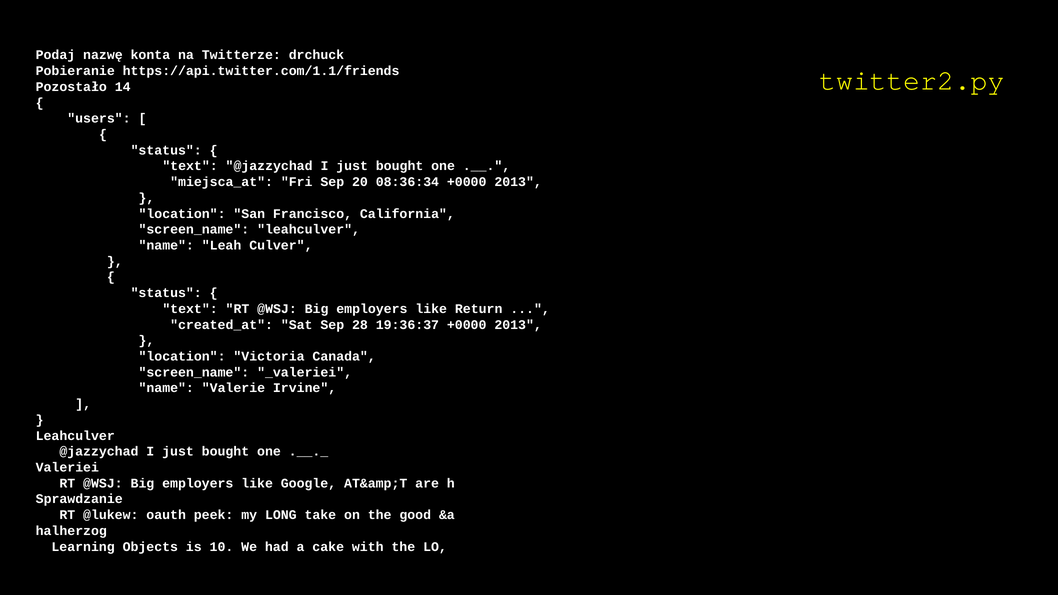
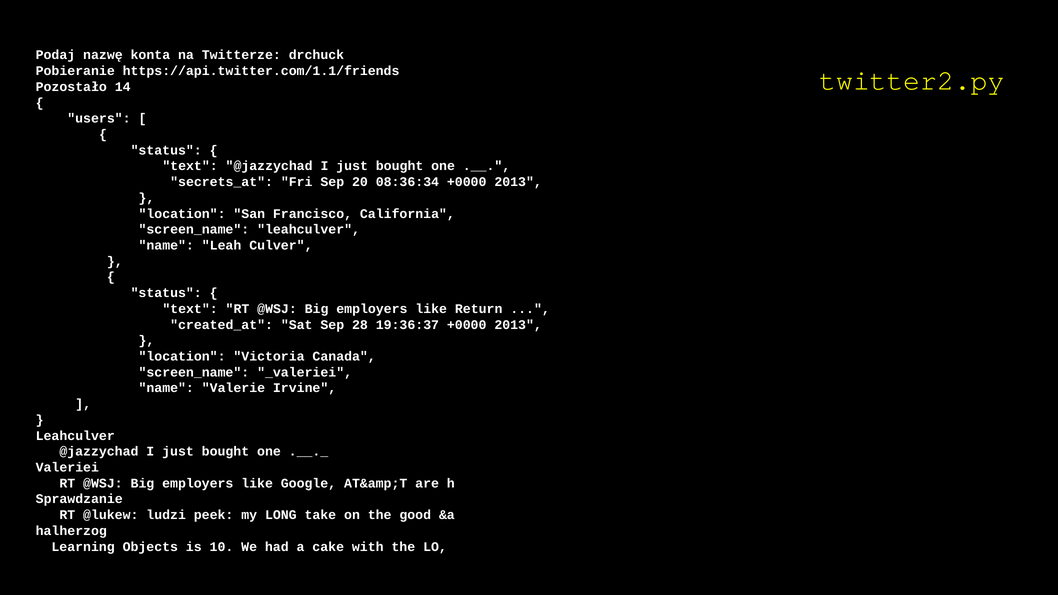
miejsca_at: miejsca_at -> secrets_at
oauth: oauth -> ludzi
